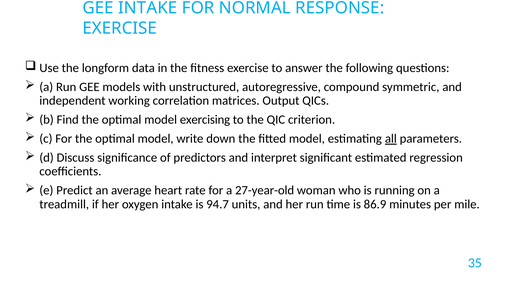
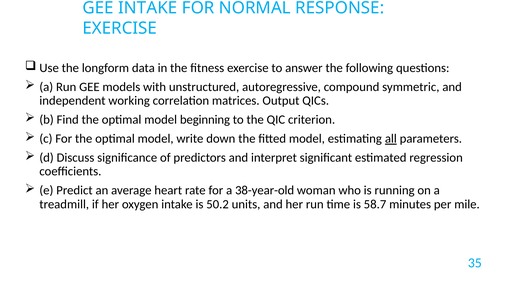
exercising: exercising -> beginning
27-year-old: 27-year-old -> 38-year-old
94.7: 94.7 -> 50.2
86.9: 86.9 -> 58.7
